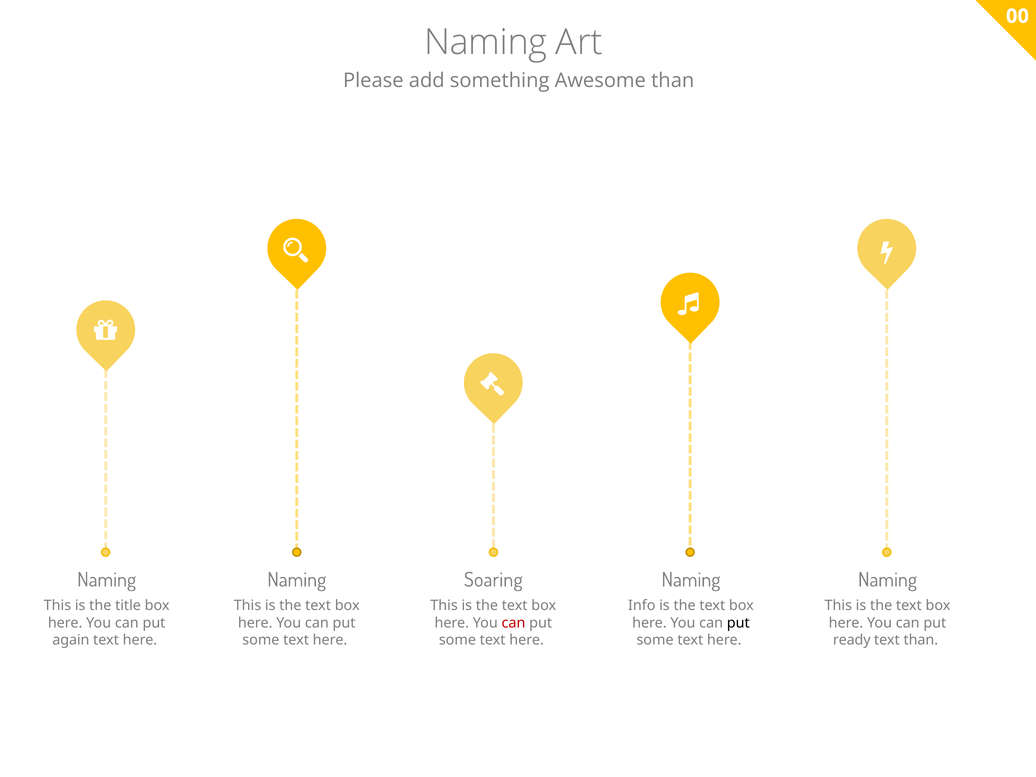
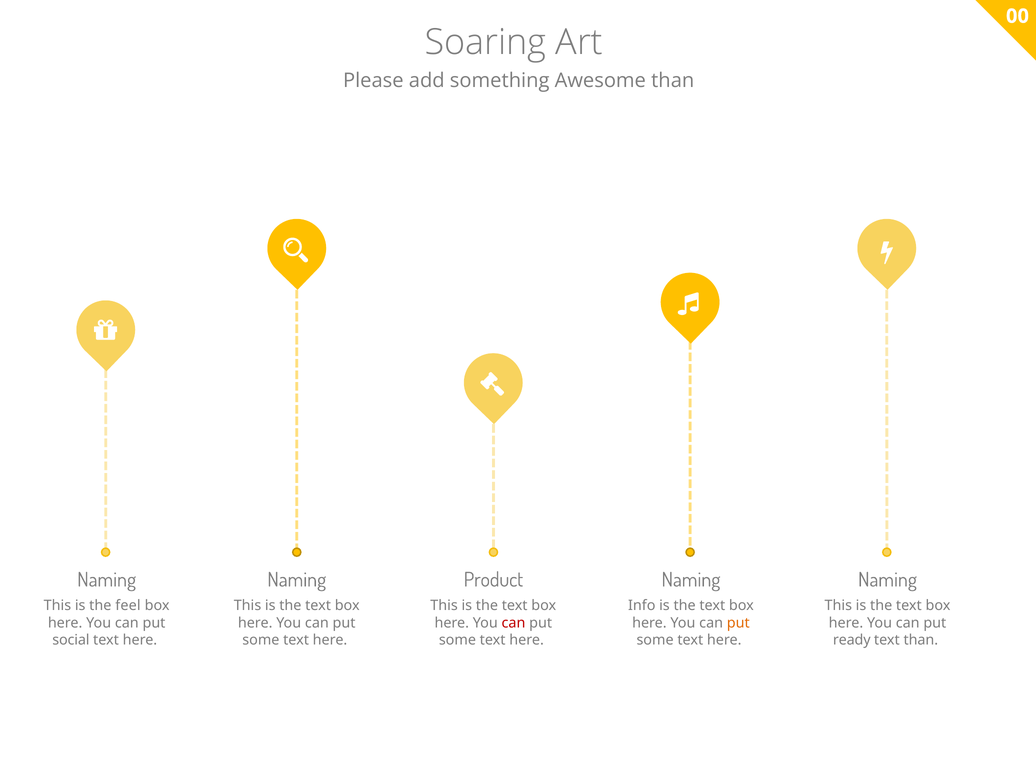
Naming at (486, 42): Naming -> Soaring
Soaring: Soaring -> Product
title: title -> feel
put at (738, 623) colour: black -> orange
again: again -> social
